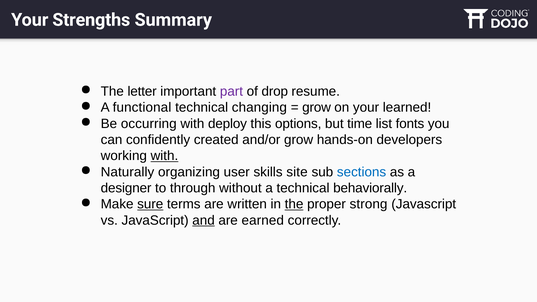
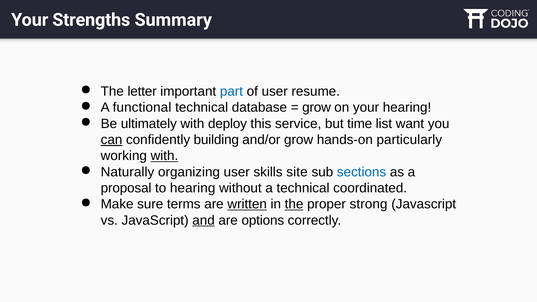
part colour: purple -> blue
of drop: drop -> user
changing: changing -> database
your learned: learned -> hearing
occurring: occurring -> ultimately
options: options -> service
fonts: fonts -> want
can underline: none -> present
created: created -> building
developers: developers -> particularly
designer: designer -> proposal
to through: through -> hearing
behaviorally: behaviorally -> coordinated
sure underline: present -> none
written underline: none -> present
earned: earned -> options
